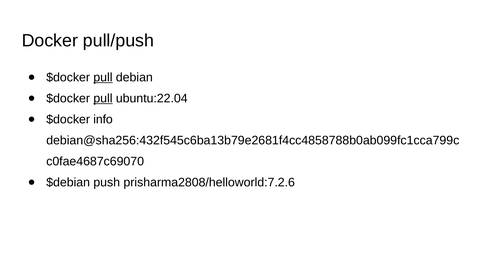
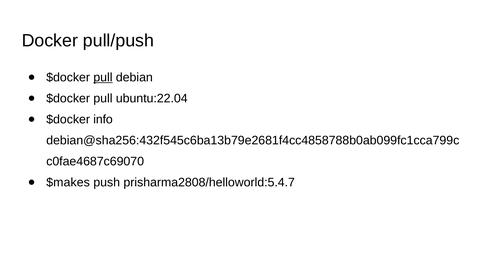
pull at (103, 98) underline: present -> none
$debian: $debian -> $makes
prisharma2808/helloworld:7.2.6: prisharma2808/helloworld:7.2.6 -> prisharma2808/helloworld:5.4.7
